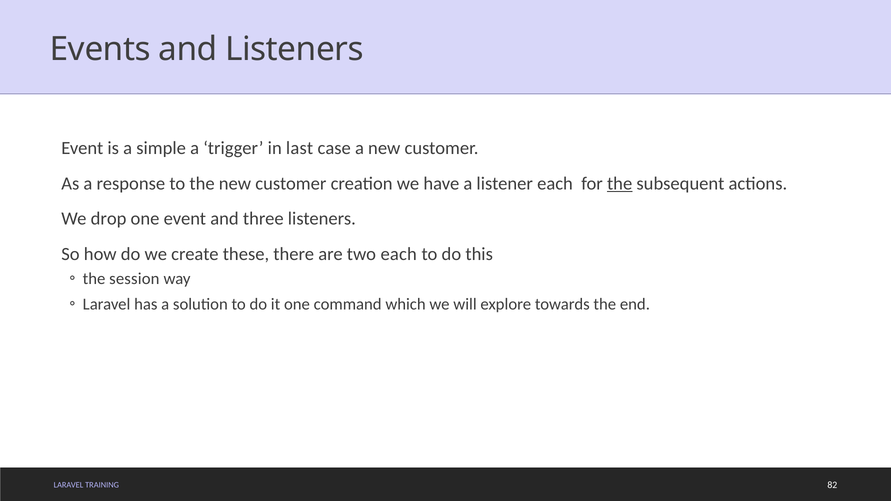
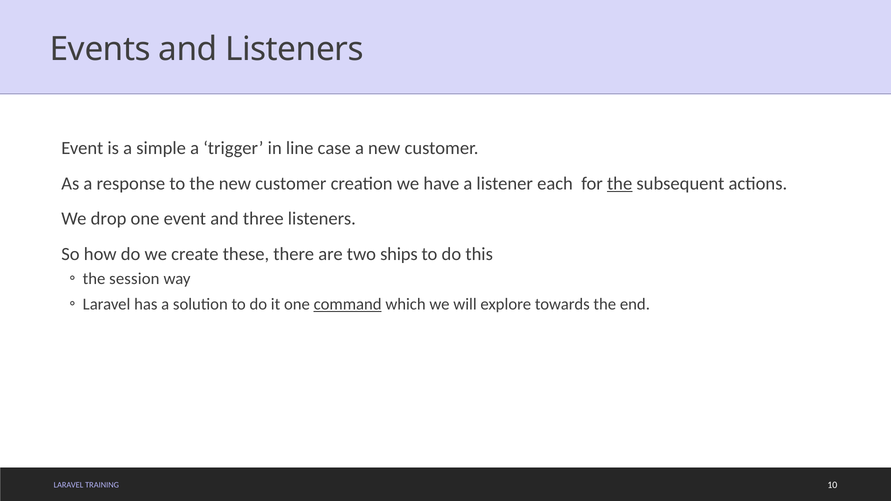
last: last -> line
two each: each -> ships
command underline: none -> present
82: 82 -> 10
